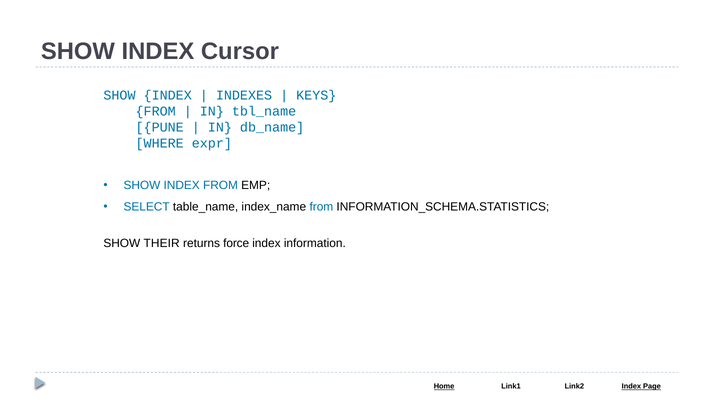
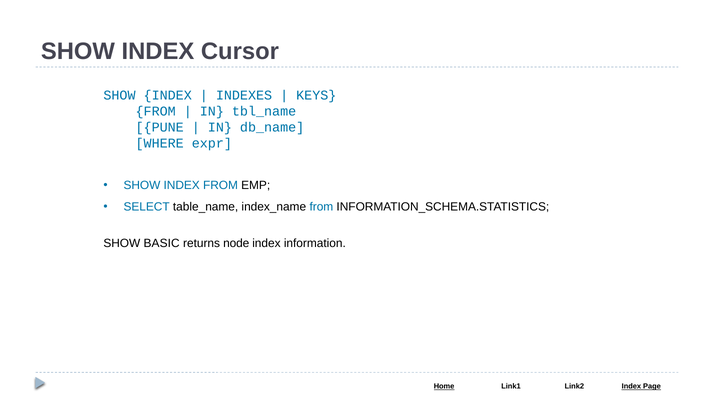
THEIR: THEIR -> BASIC
force: force -> node
